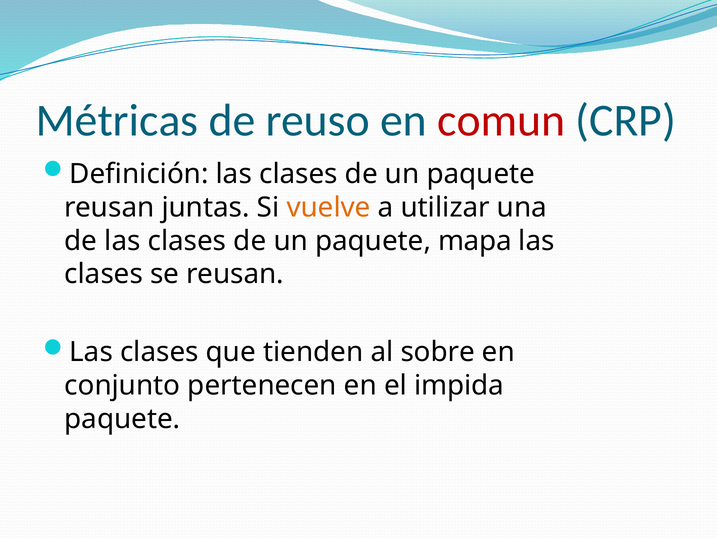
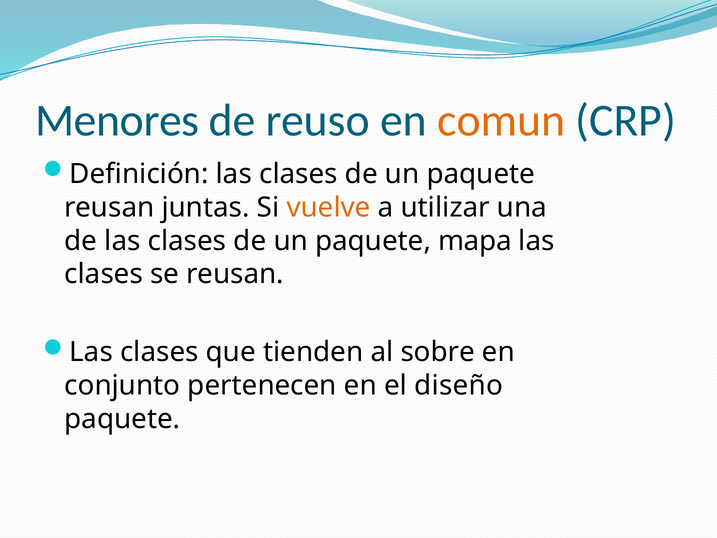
Métricas: Métricas -> Menores
comun colour: red -> orange
impida: impida -> diseño
